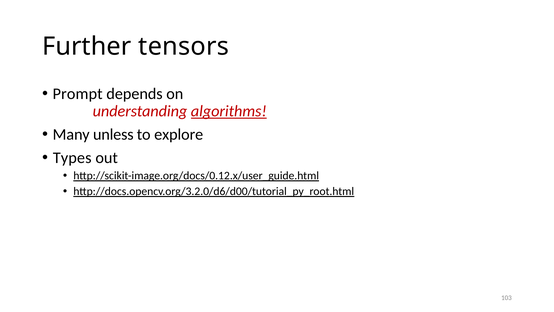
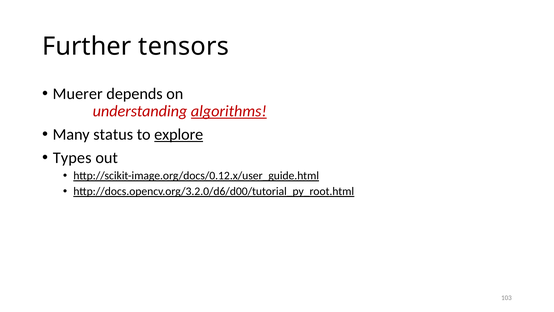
Prompt: Prompt -> Muerer
unless: unless -> status
explore underline: none -> present
